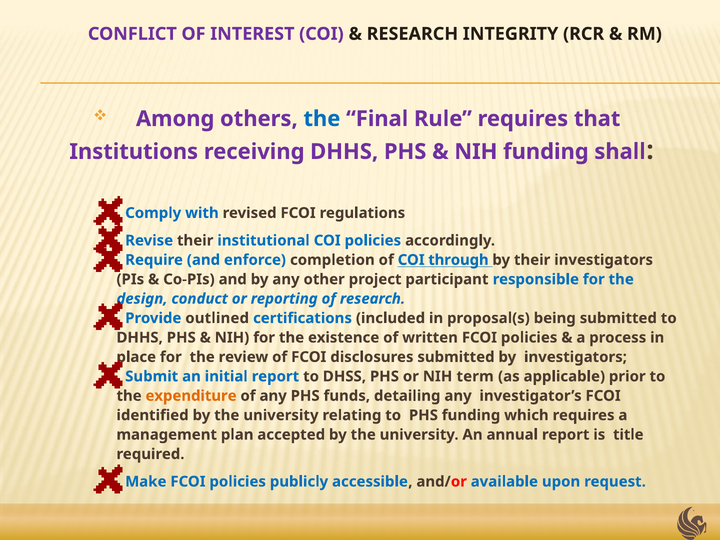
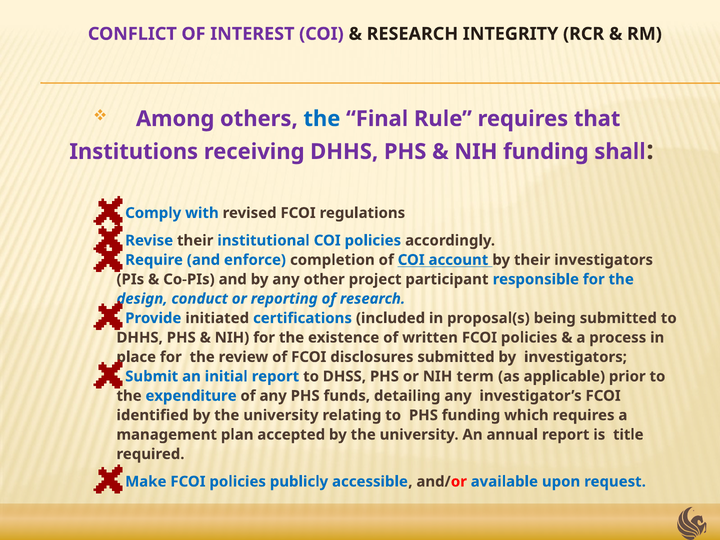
through: through -> account
outlined: outlined -> initiated
expenditure colour: orange -> blue
